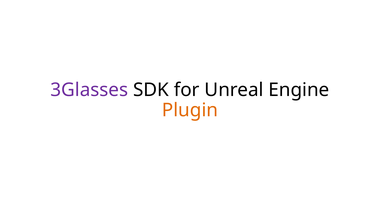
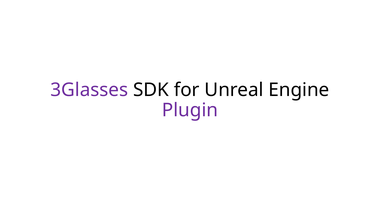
Plugin colour: orange -> purple
